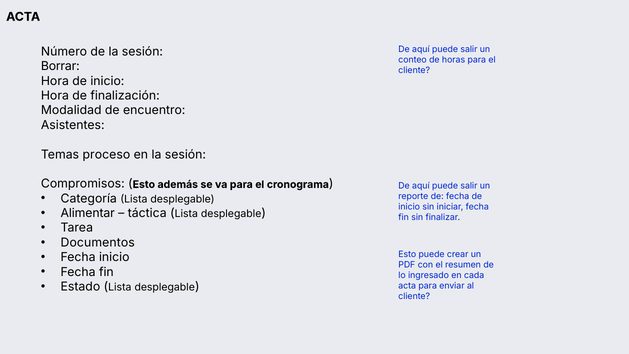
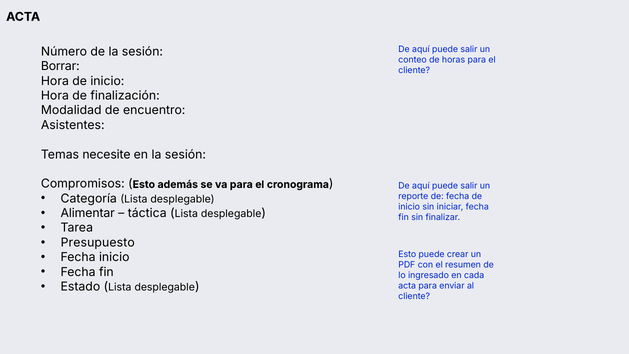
proceso: proceso -> necesite
Documentos: Documentos -> Presupuesto
